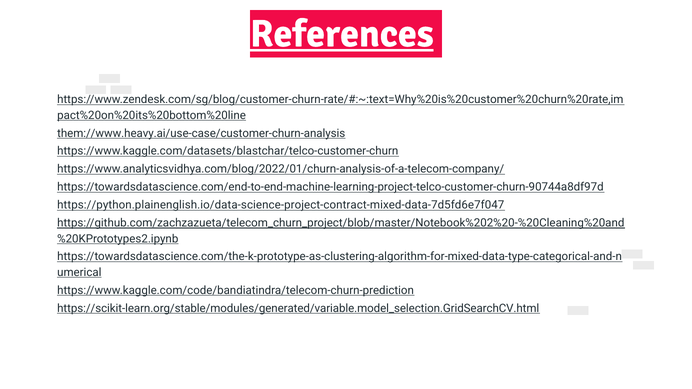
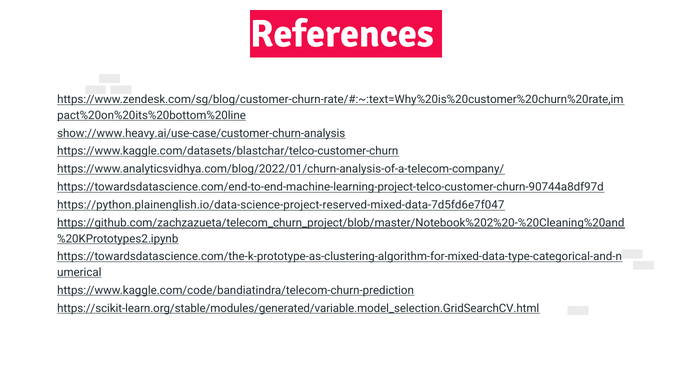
References underline: present -> none
them://www.heavy.ai/use-case/customer-churn-analysis: them://www.heavy.ai/use-case/customer-churn-analysis -> show://www.heavy.ai/use-case/customer-churn-analysis
https://python.plainenglish.io/data-science-project-contract-mixed-data-7d5fd6e7f047: https://python.plainenglish.io/data-science-project-contract-mixed-data-7d5fd6e7f047 -> https://python.plainenglish.io/data-science-project-reserved-mixed-data-7d5fd6e7f047
